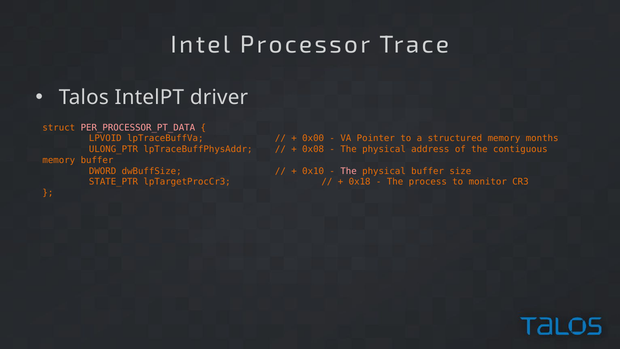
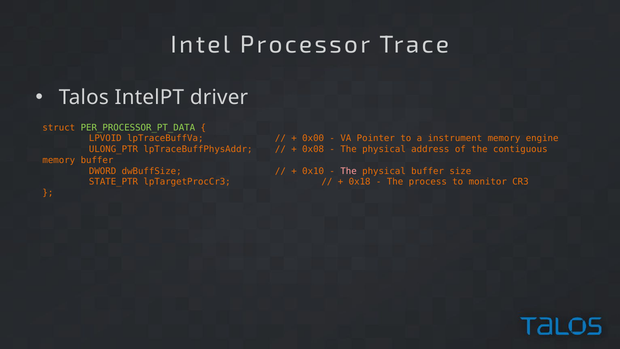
PER_PROCESSOR_PT_DATA colour: pink -> light green
structured: structured -> instrument
months: months -> engine
